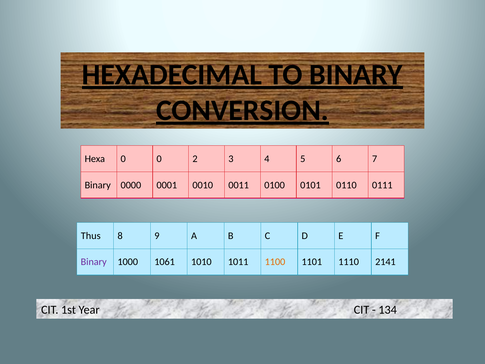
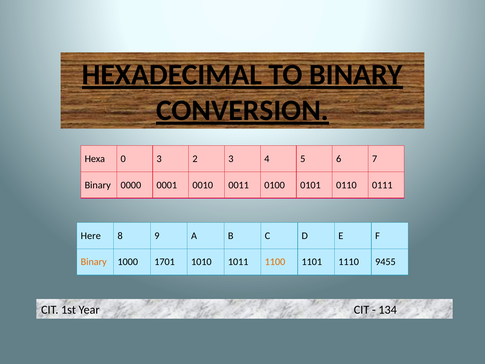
0 0: 0 -> 3
Thus: Thus -> Here
Binary at (94, 262) colour: purple -> orange
1061: 1061 -> 1701
2141: 2141 -> 9455
